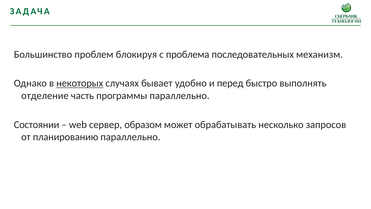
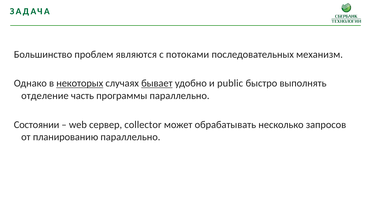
блокируя: блокируя -> являются
проблема: проблема -> потоками
бывает underline: none -> present
перед: перед -> public
образом: образом -> collector
